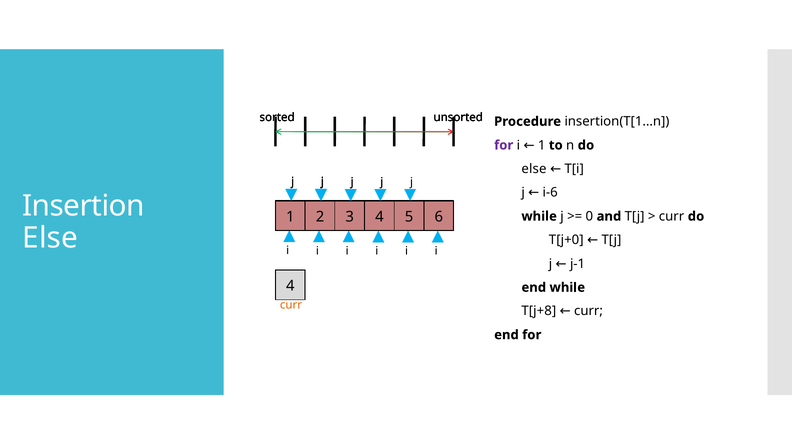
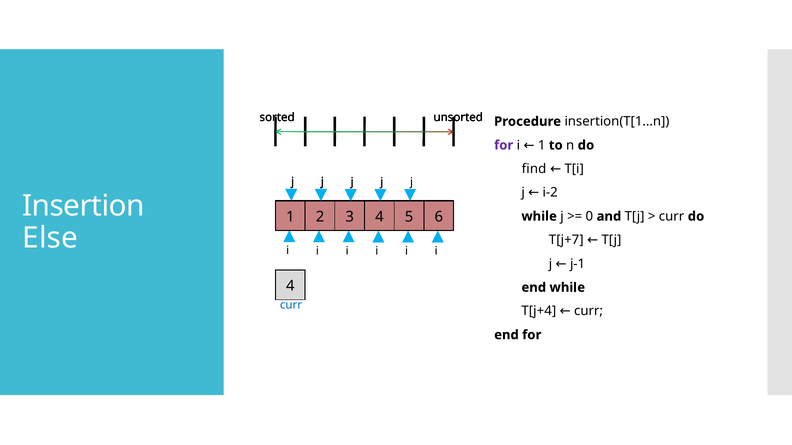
else at (534, 169): else -> find
i-6: i-6 -> i-2
T[j+0: T[j+0 -> T[j+7
curr at (291, 305) colour: orange -> blue
T[j+8: T[j+8 -> T[j+4
